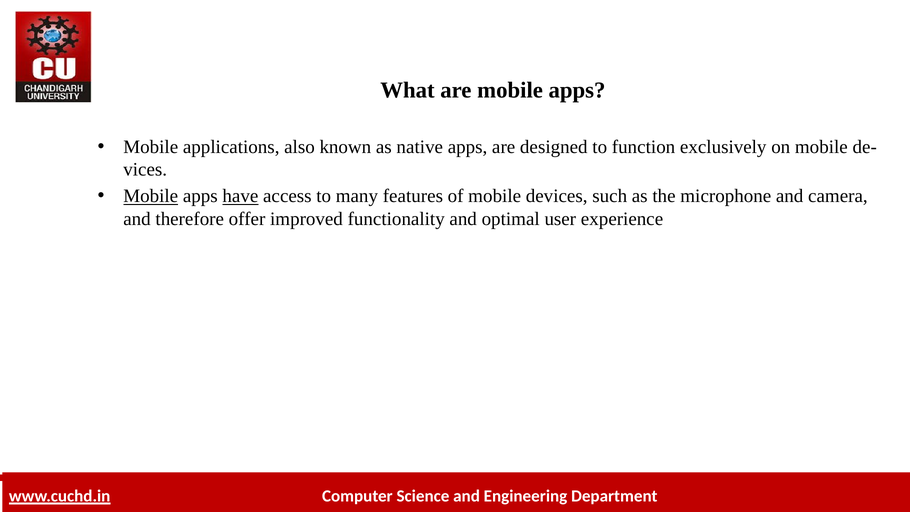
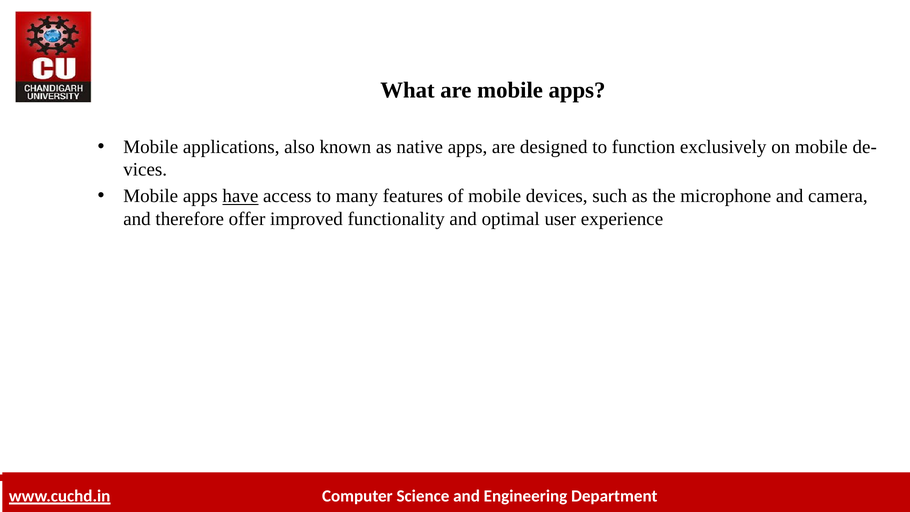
Mobile at (151, 196) underline: present -> none
